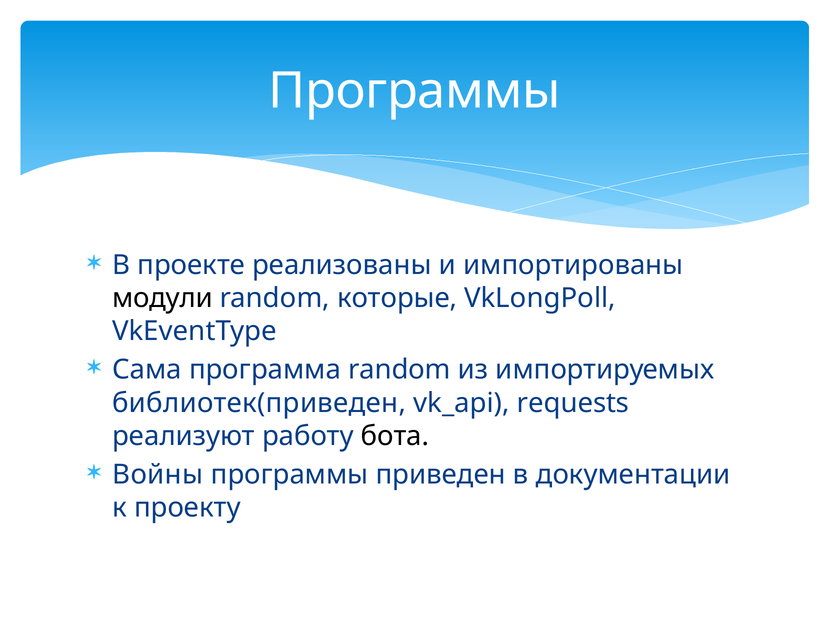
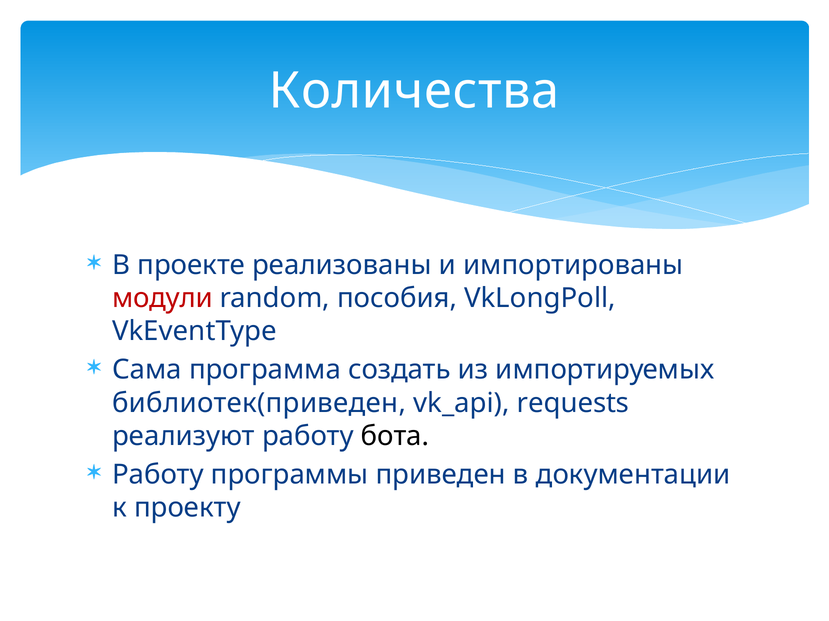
Программы at (415, 91): Программы -> Количества
модули colour: black -> red
которые: которые -> пособия
программа random: random -> создать
Войны at (158, 475): Войны -> Работу
